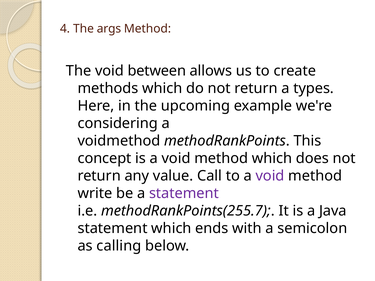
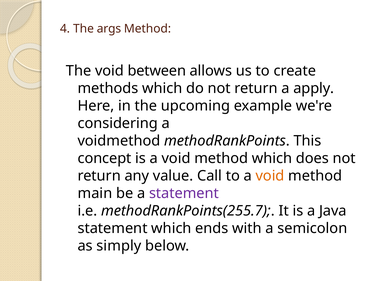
types: types -> apply
void at (270, 176) colour: purple -> orange
write: write -> main
calling: calling -> simply
